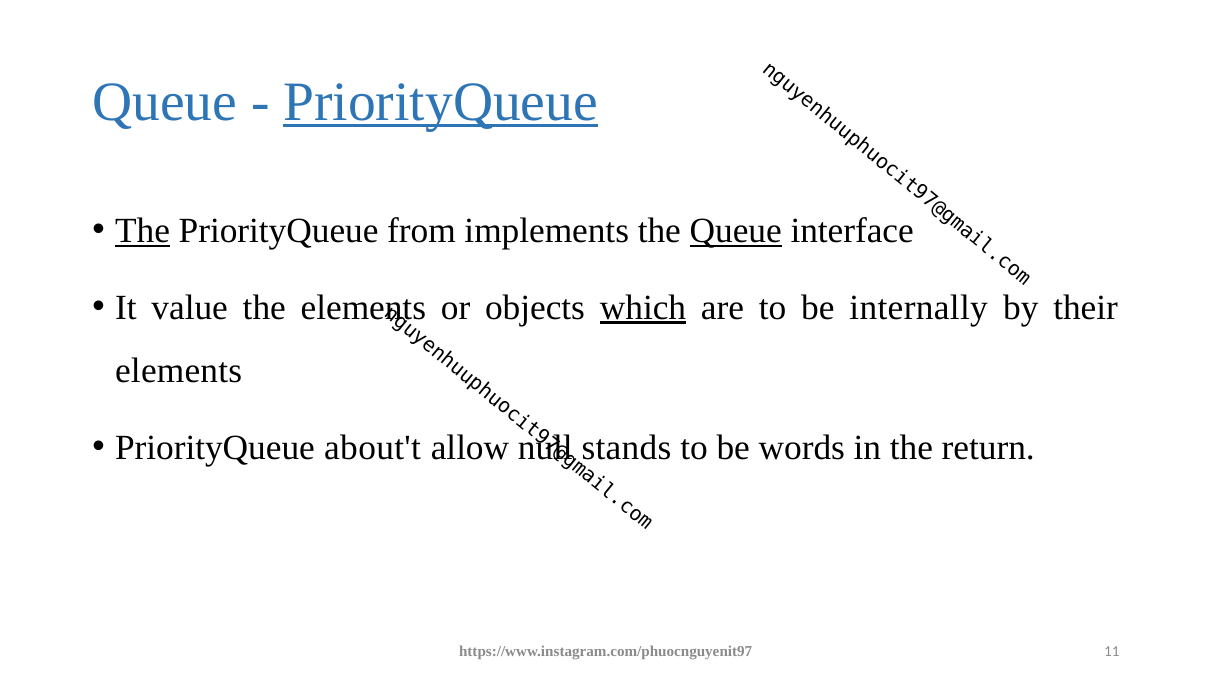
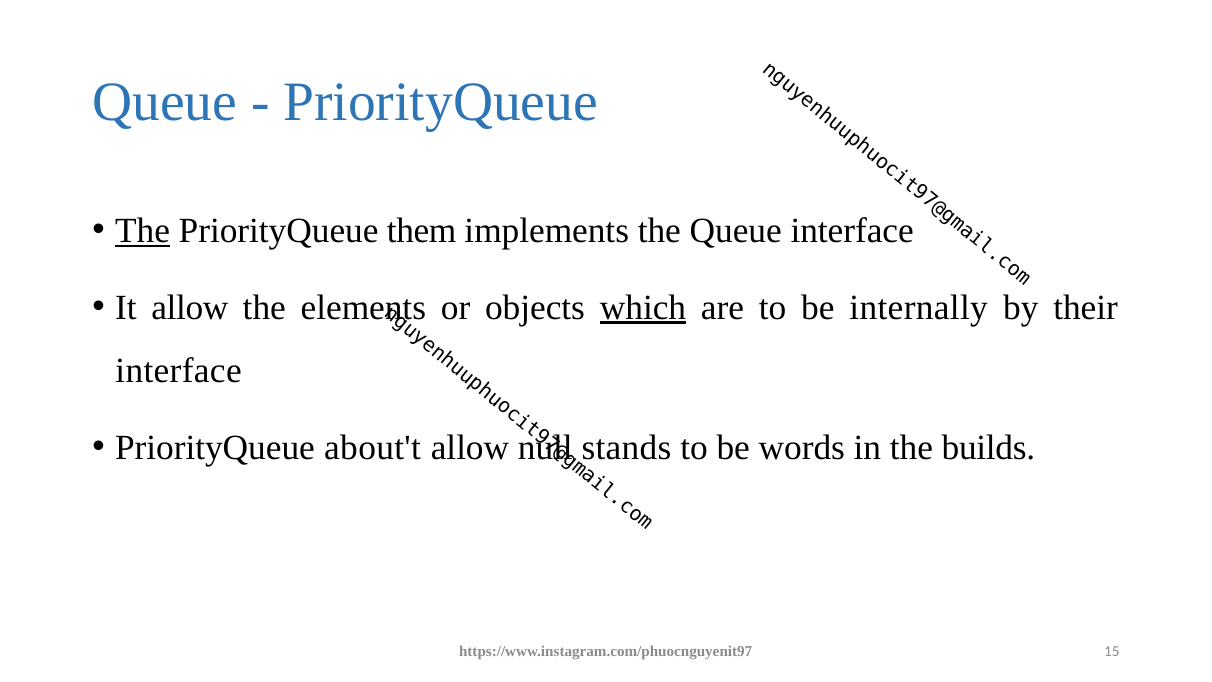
PriorityQueue at (441, 102) underline: present -> none
from: from -> them
Queue at (736, 231) underline: present -> none
It value: value -> allow
elements at (179, 371): elements -> interface
return: return -> builds
11: 11 -> 15
